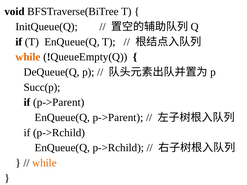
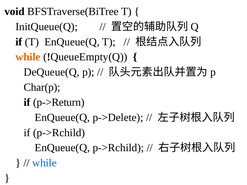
Succ(p: Succ(p -> Char(p
if p->Parent: p->Parent -> p->Return
EnQueue(Q p->Parent: p->Parent -> p->Delete
while at (45, 163) colour: orange -> blue
